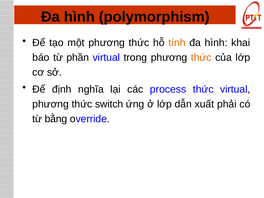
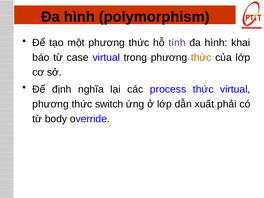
tính colour: orange -> purple
phần: phần -> case
bằng: bằng -> body
